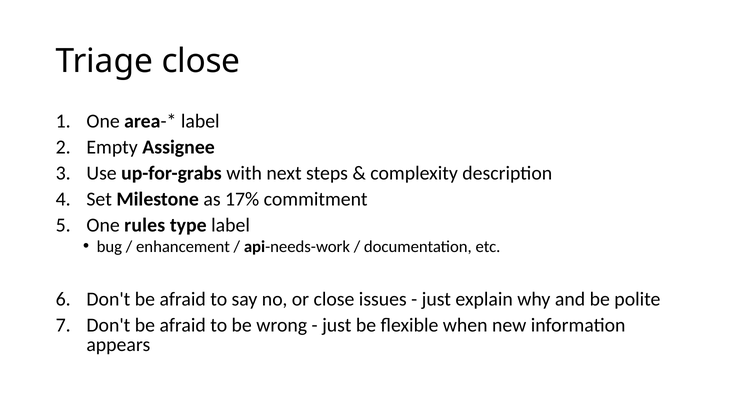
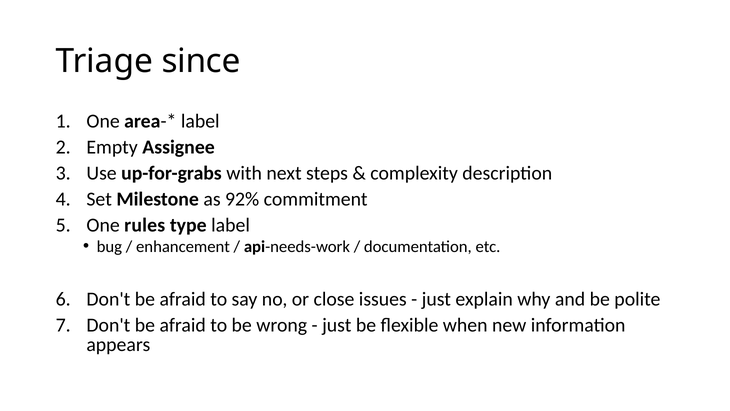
Triage close: close -> since
17%: 17% -> 92%
